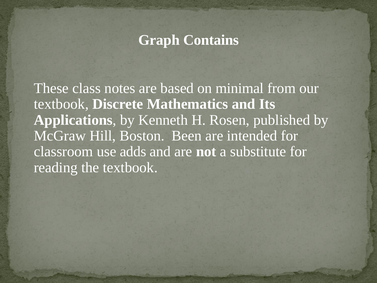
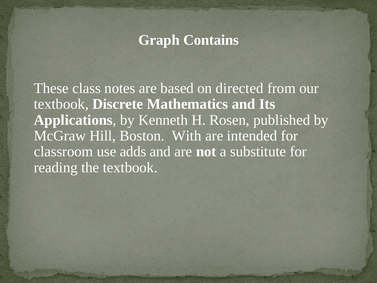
minimal: minimal -> directed
Been: Been -> With
